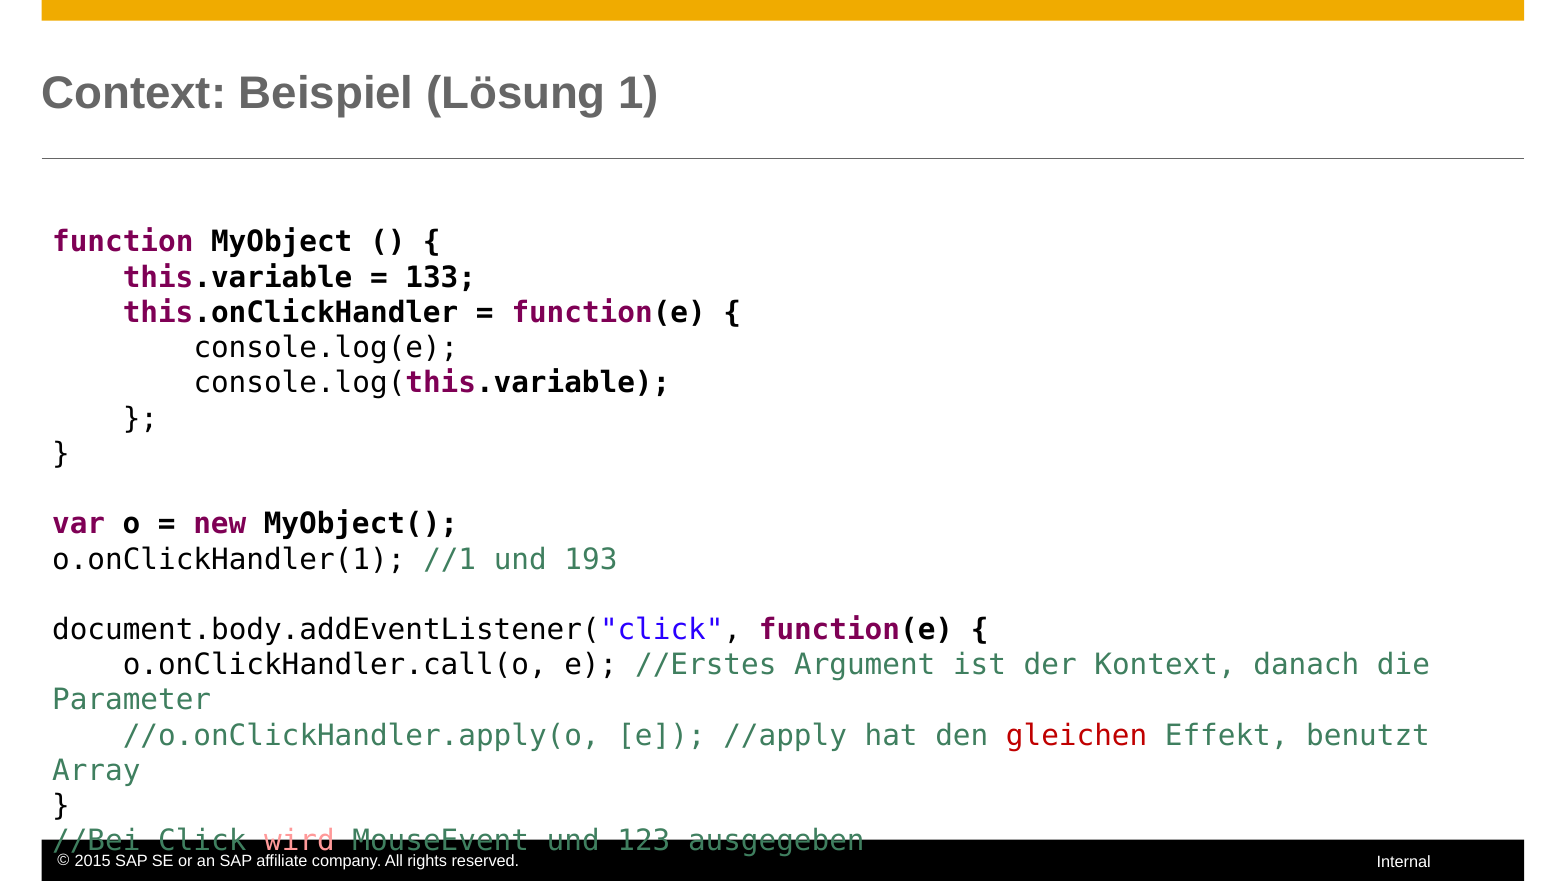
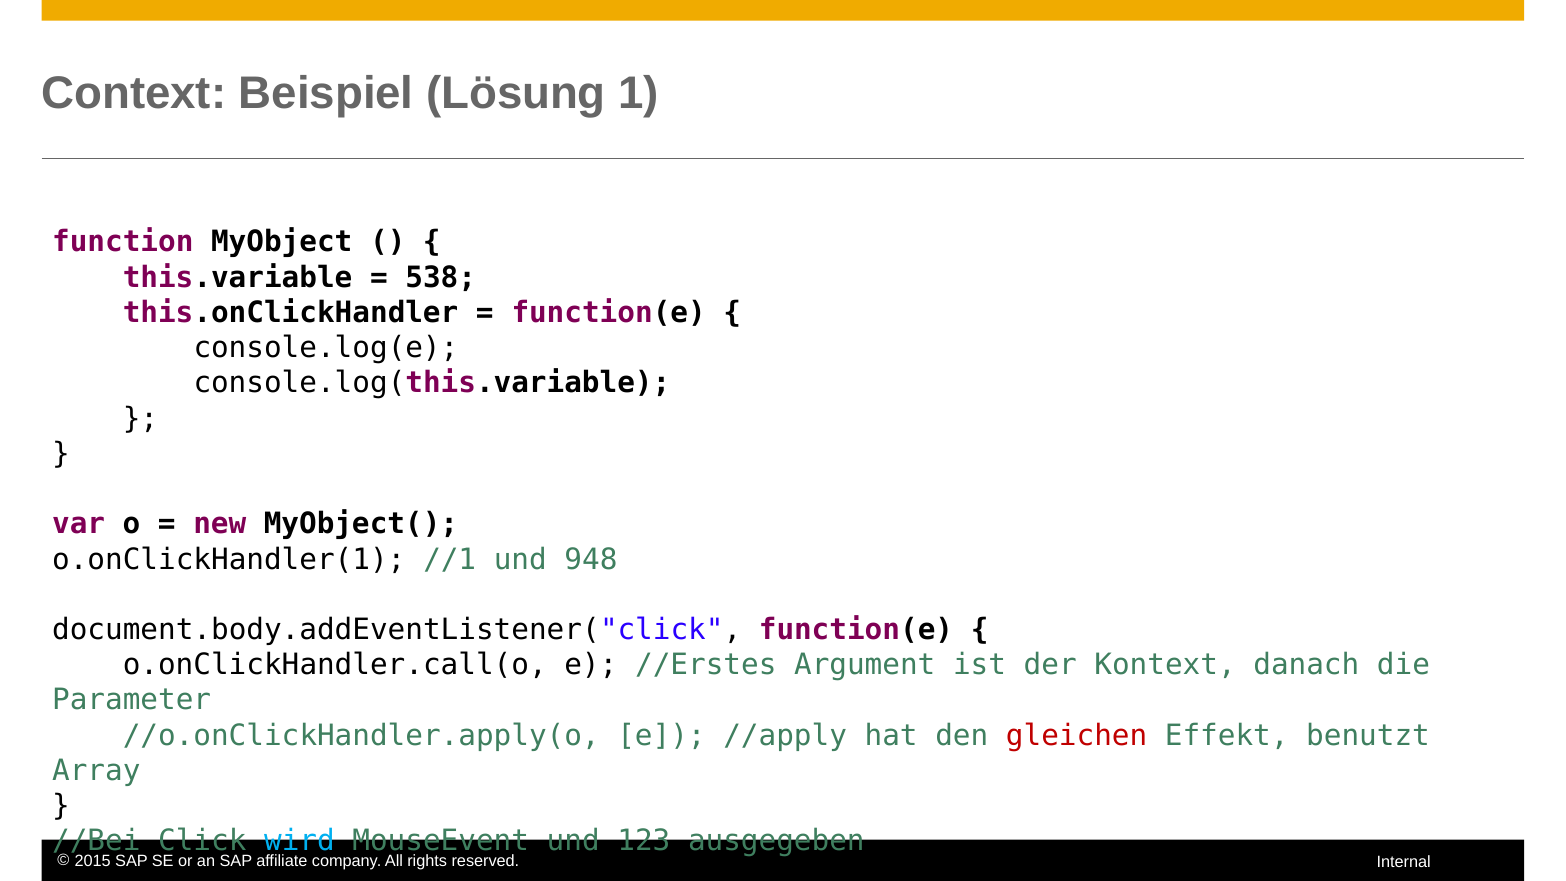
133: 133 -> 538
193: 193 -> 948
wird colour: pink -> light blue
